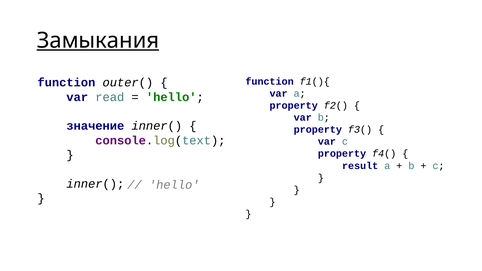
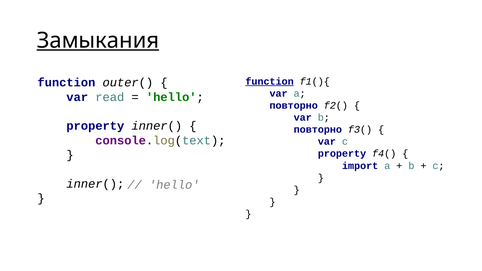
function at (270, 81) underline: none -> present
property at (294, 106): property -> повторно
значение at (95, 126): значение -> property
property at (318, 130): property -> повторно
result: result -> import
